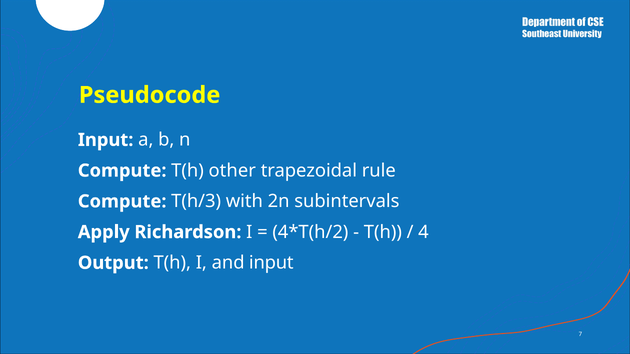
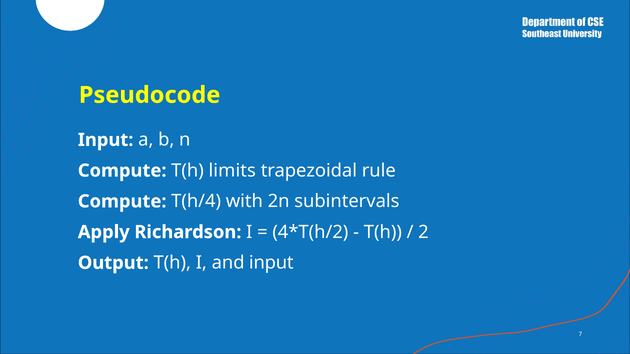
other: other -> limits
T(h/3: T(h/3 -> T(h/4
4: 4 -> 2
